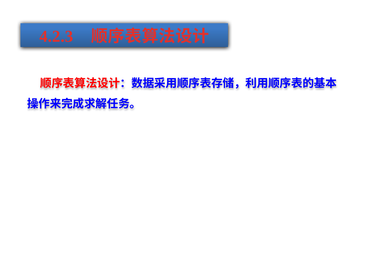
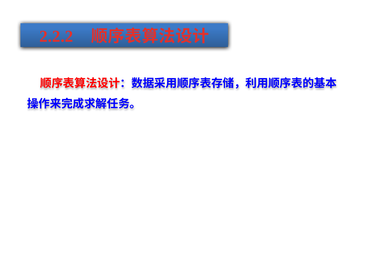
4.2.3: 4.2.3 -> 2.2.2
